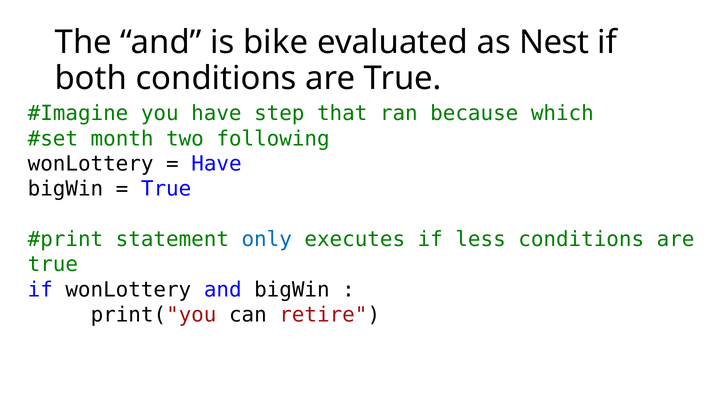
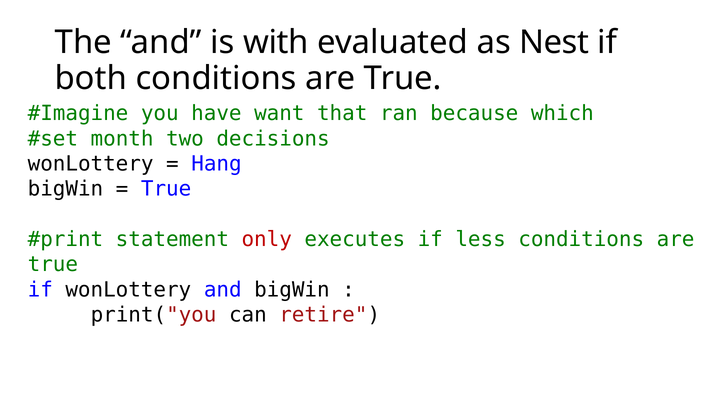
bike: bike -> with
step: step -> want
following: following -> decisions
Have at (216, 164): Have -> Hang
only colour: blue -> red
